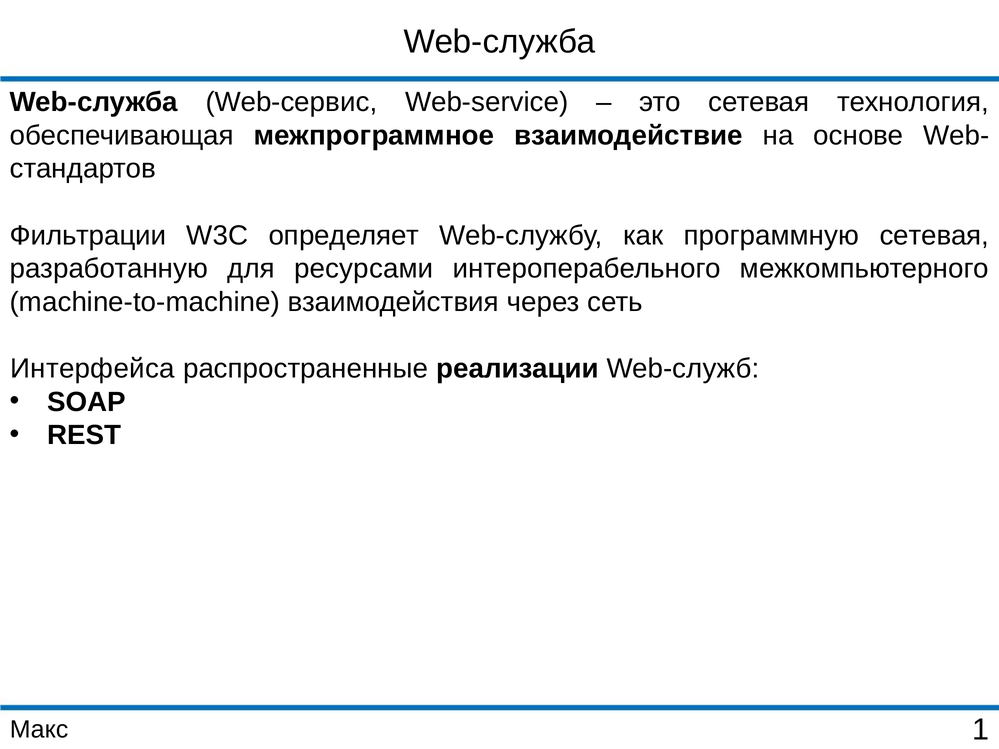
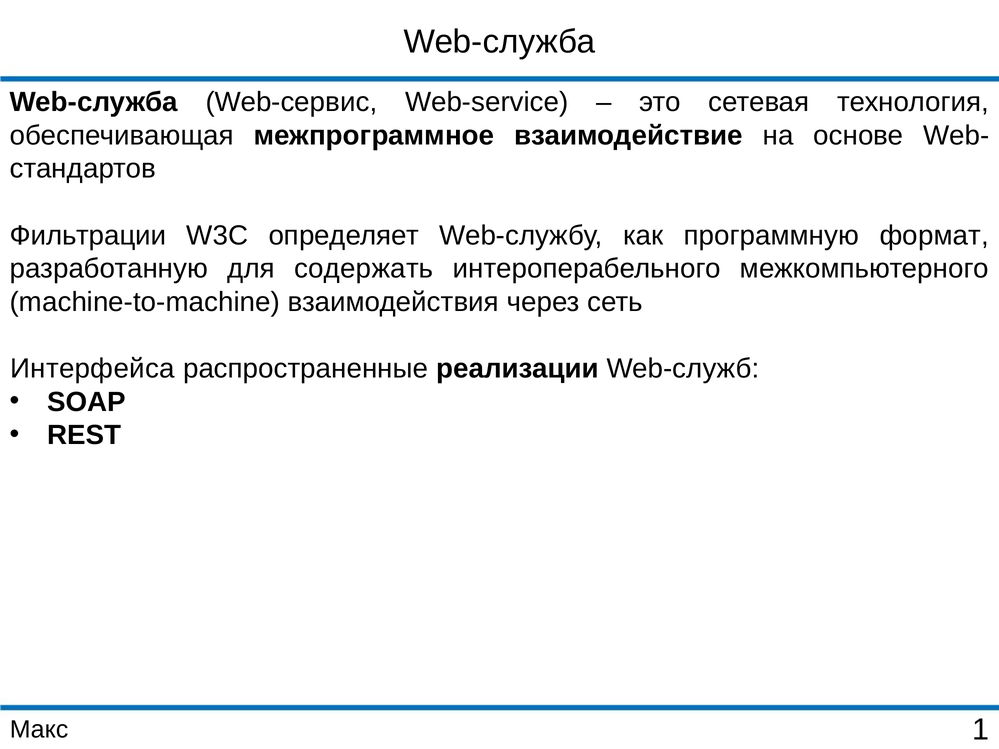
программную сетевая: сетевая -> формат
ресурсами: ресурсами -> содержать
